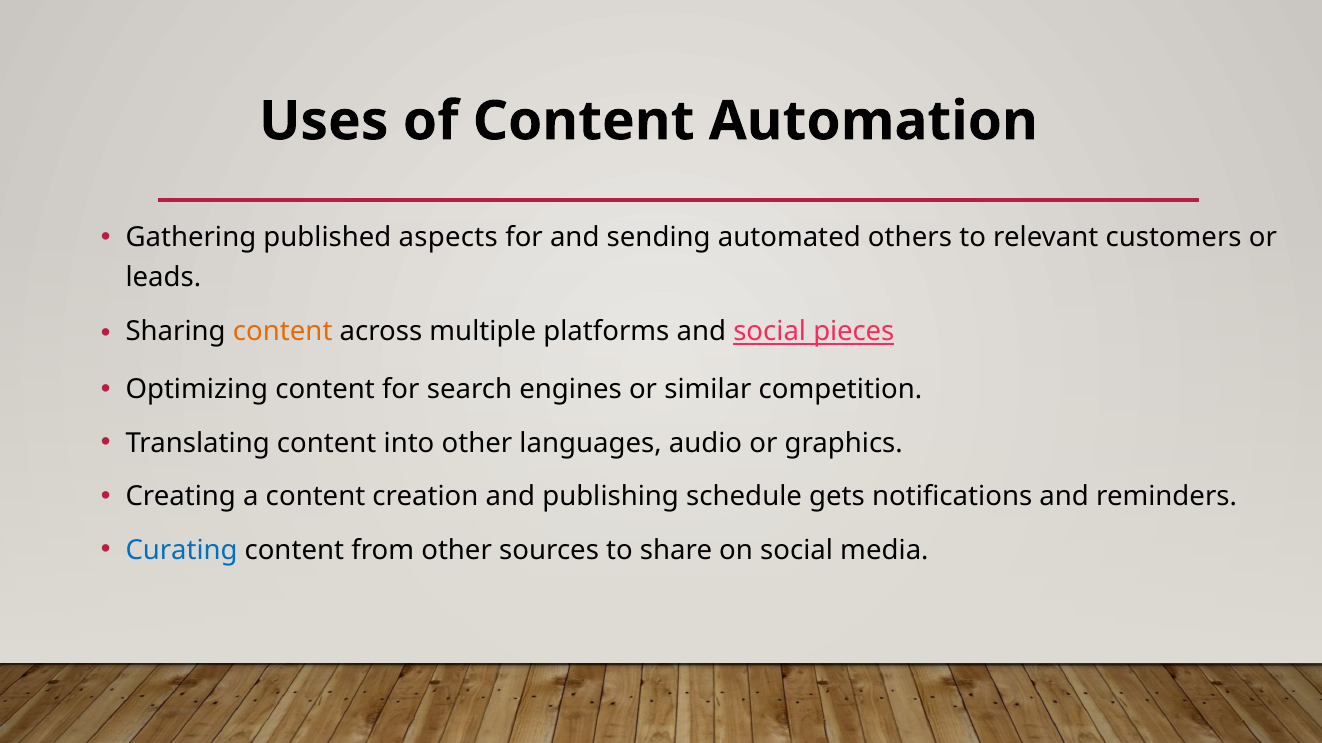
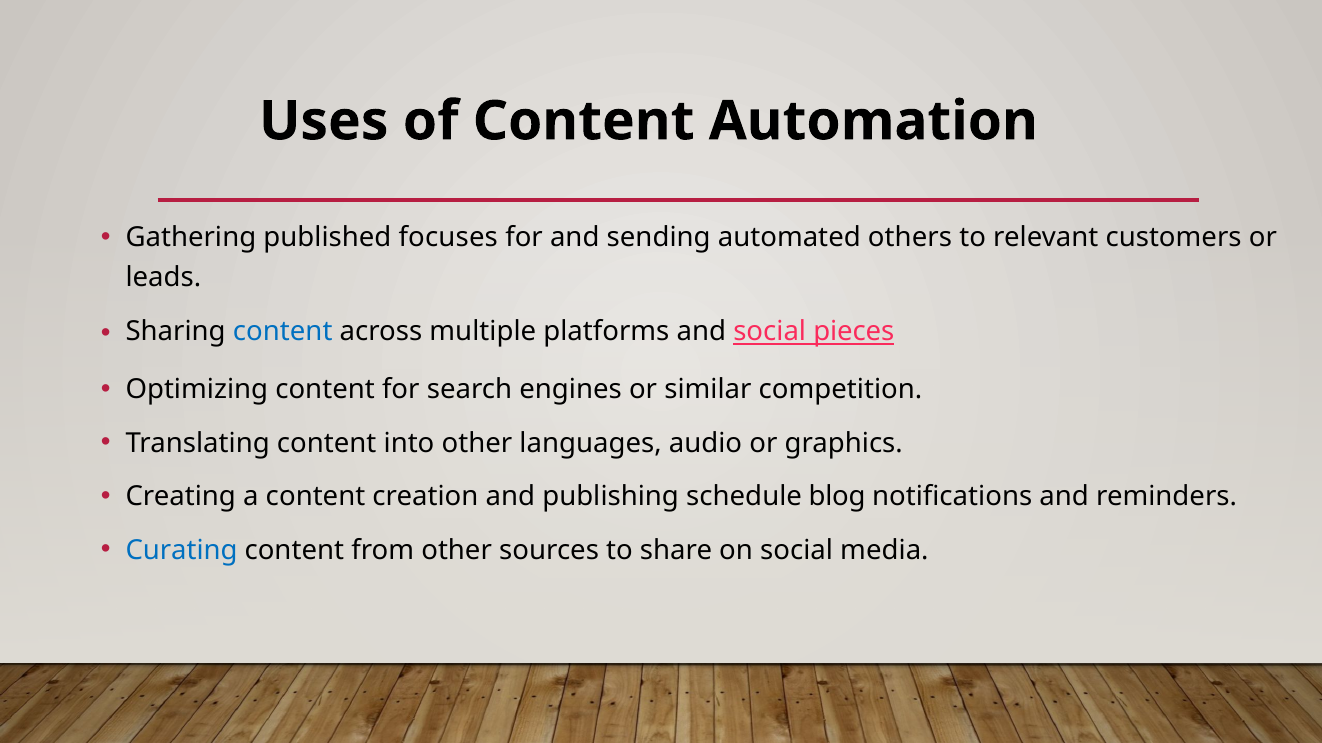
aspects: aspects -> focuses
content at (283, 332) colour: orange -> blue
gets: gets -> blog
